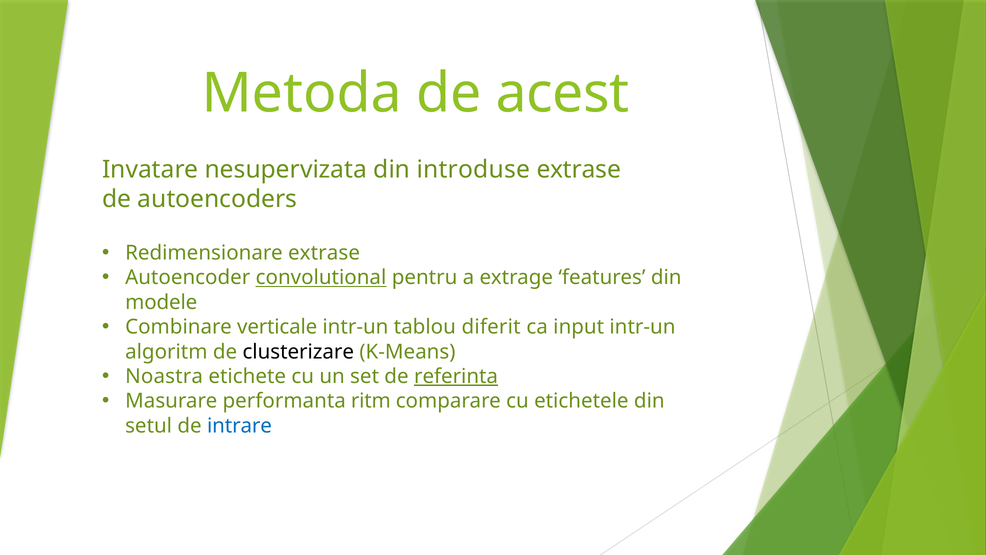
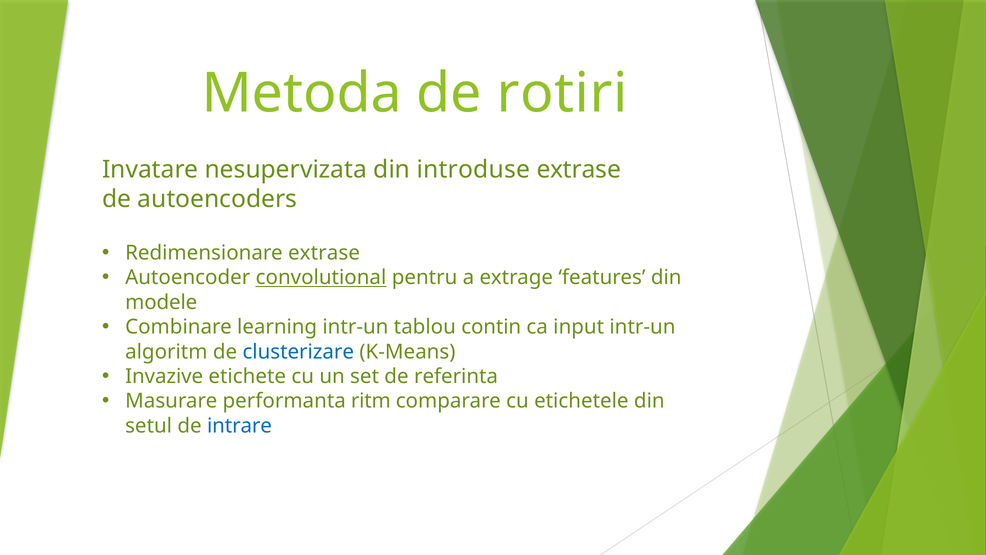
acest: acest -> rotiri
verticale: verticale -> learning
diferit: diferit -> contin
clusterizare colour: black -> blue
Noastra: Noastra -> Invazive
referinta underline: present -> none
